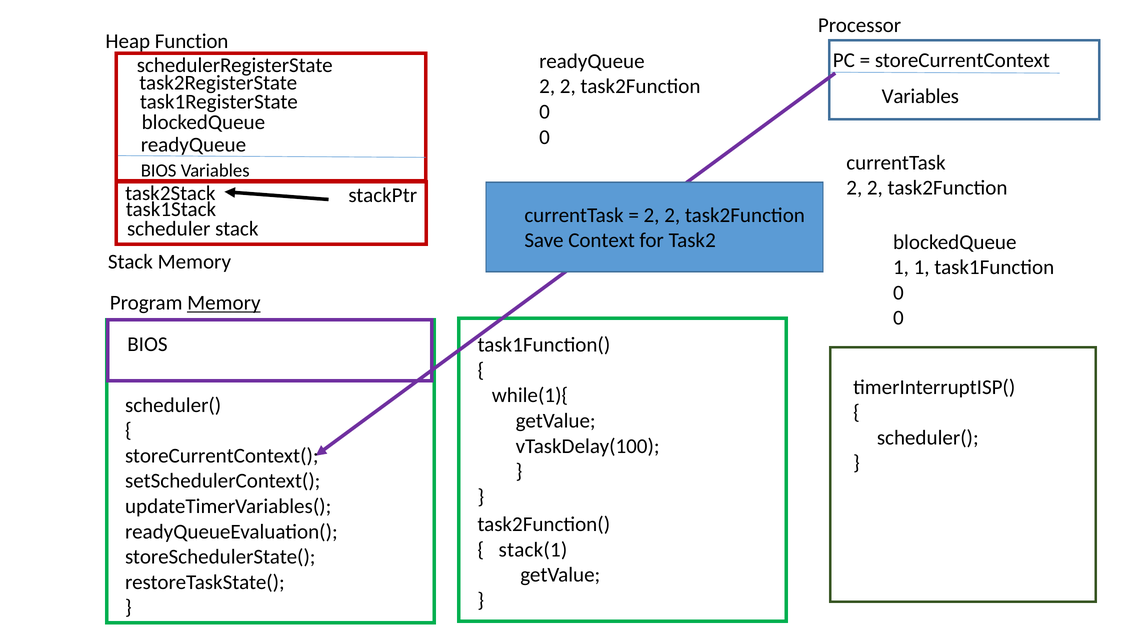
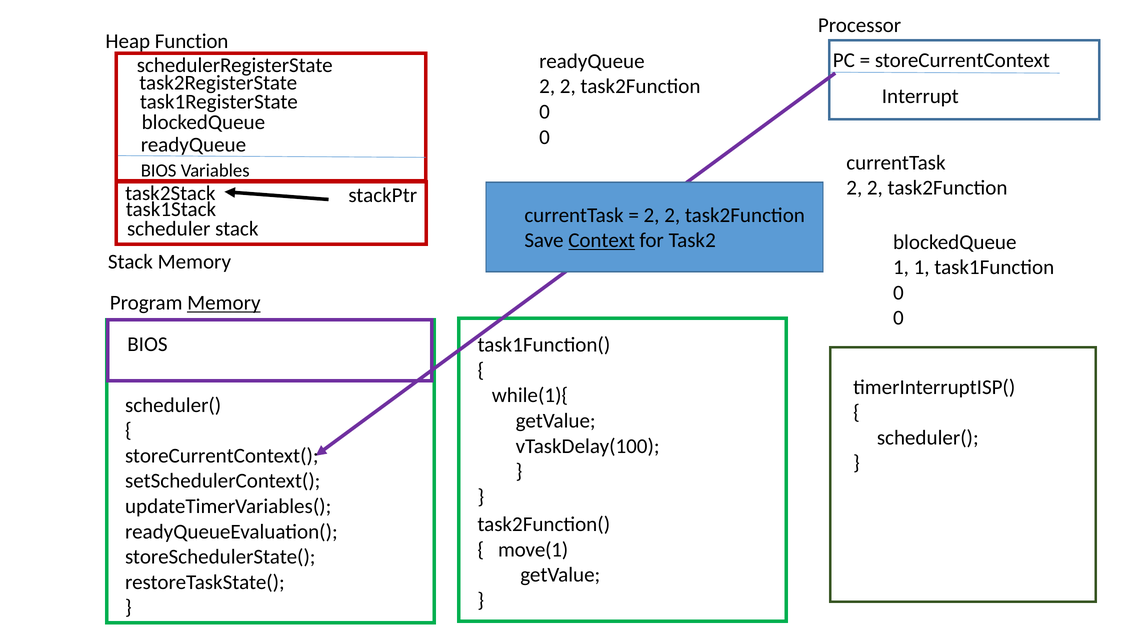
Variables at (920, 97): Variables -> Interrupt
Context underline: none -> present
stack(1: stack(1 -> move(1
